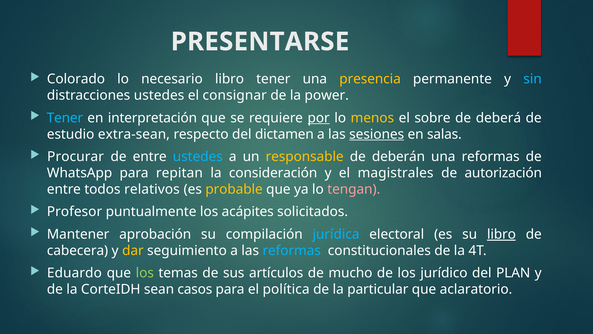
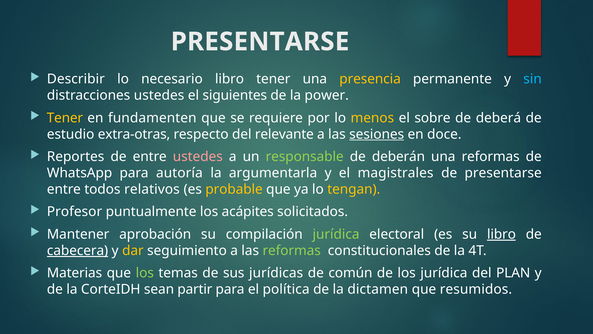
Colorado: Colorado -> Describir
consignar: consignar -> siguientes
Tener at (65, 118) colour: light blue -> yellow
interpretación: interpretación -> fundamenten
por underline: present -> none
extra-sean: extra-sean -> extra-otras
dictamen: dictamen -> relevante
salas: salas -> doce
Procurar: Procurar -> Reportes
ustedes at (198, 156) colour: light blue -> pink
responsable colour: yellow -> light green
repitan: repitan -> autoría
consideración: consideración -> argumentarla
de autorización: autorización -> presentarse
tengan colour: pink -> yellow
jurídica at (336, 234) colour: light blue -> light green
cabecera underline: none -> present
reformas at (292, 250) colour: light blue -> light green
Eduardo: Eduardo -> Materias
artículos: artículos -> jurídicas
mucho: mucho -> común
los jurídico: jurídico -> jurídica
casos: casos -> partir
particular: particular -> dictamen
aclaratorio: aclaratorio -> resumidos
